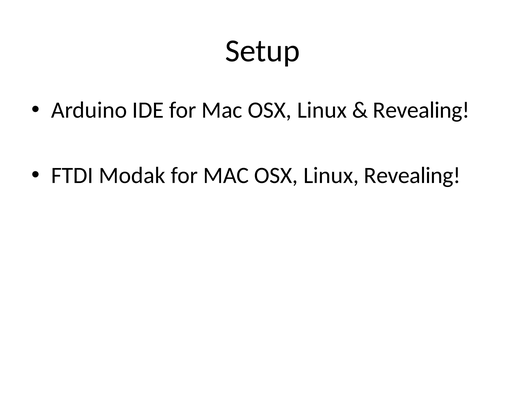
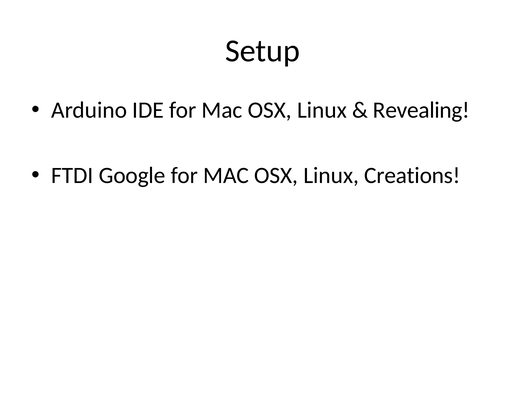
Modak: Modak -> Google
Linux Revealing: Revealing -> Creations
